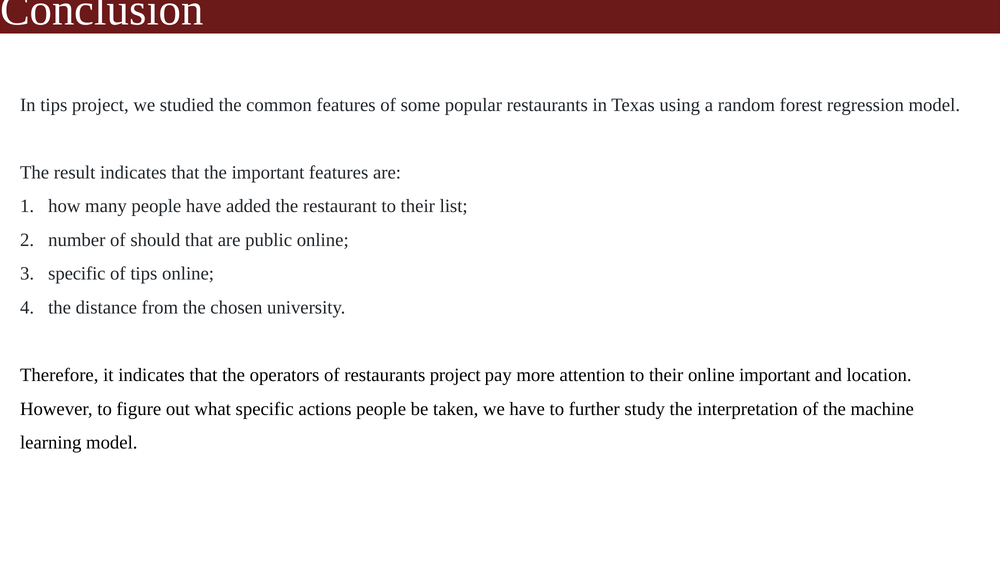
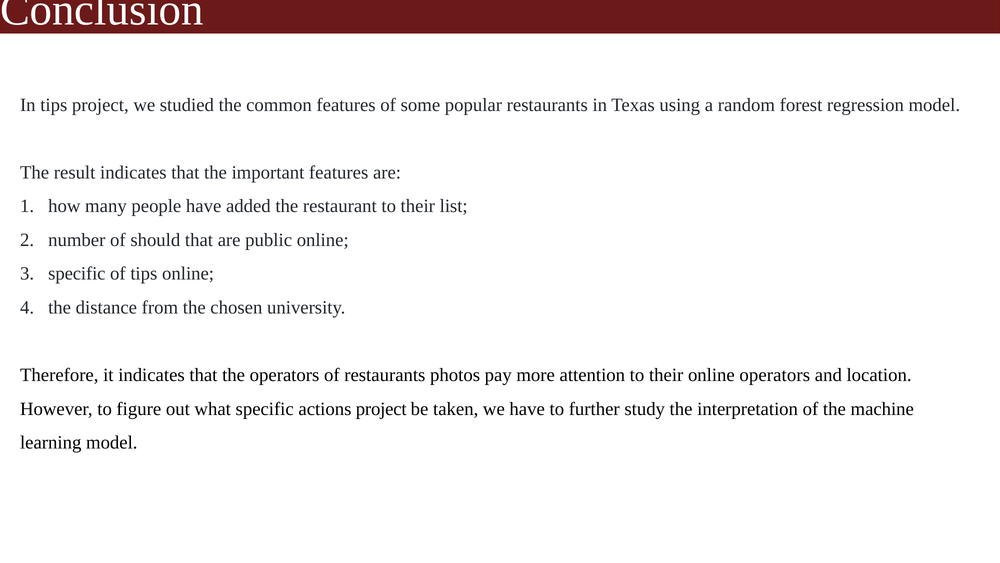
restaurants project: project -> photos
online important: important -> operators
actions people: people -> project
